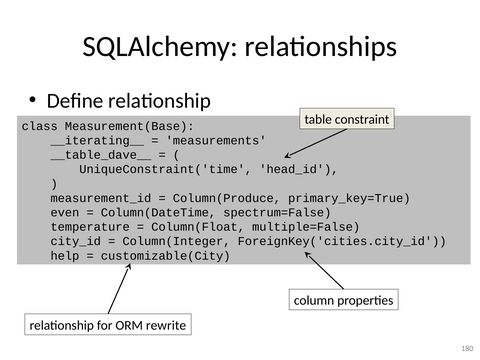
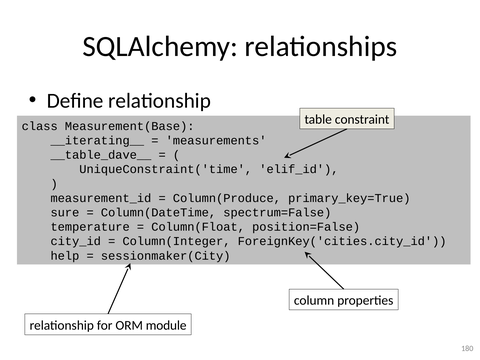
head_id: head_id -> elif_id
even: even -> sure
multiple=False: multiple=False -> position=False
customizable(City: customizable(City -> sessionmaker(City
rewrite: rewrite -> module
